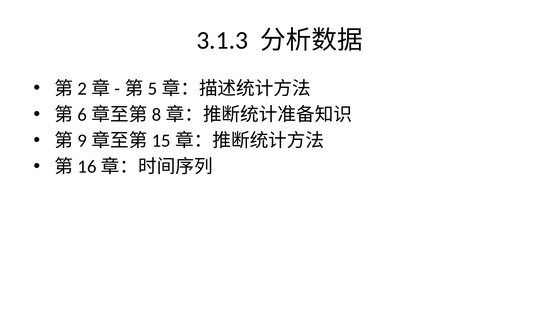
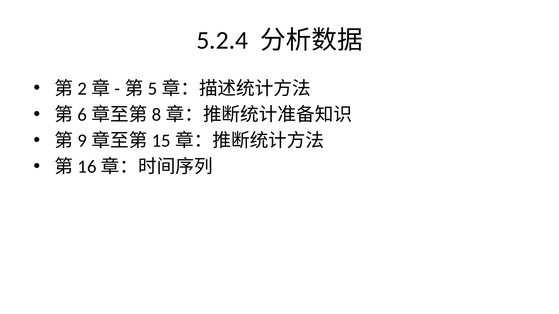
3.1.3: 3.1.3 -> 5.2.4
